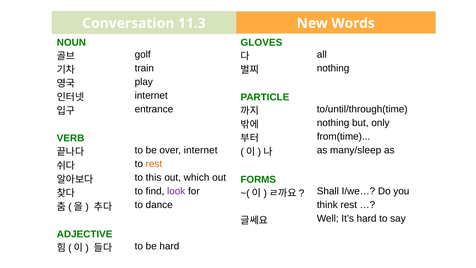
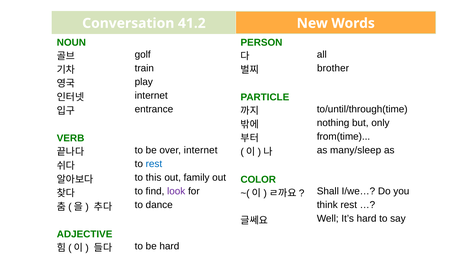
11.3: 11.3 -> 41.2
GLOVES: GLOVES -> PERSON
nothing at (333, 68): nothing -> brother
rest at (154, 164) colour: orange -> blue
which: which -> family
FORMS: FORMS -> COLOR
